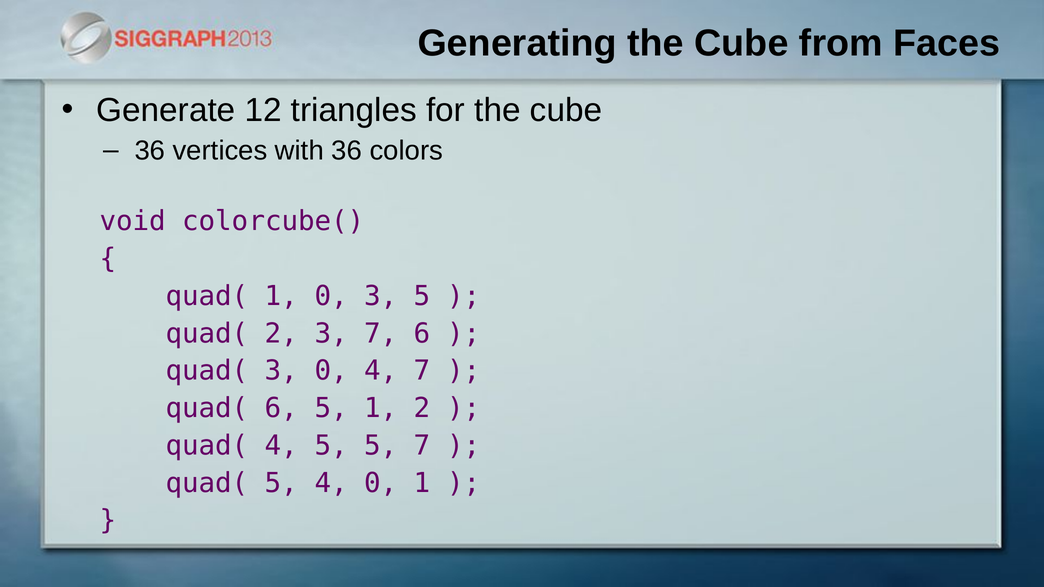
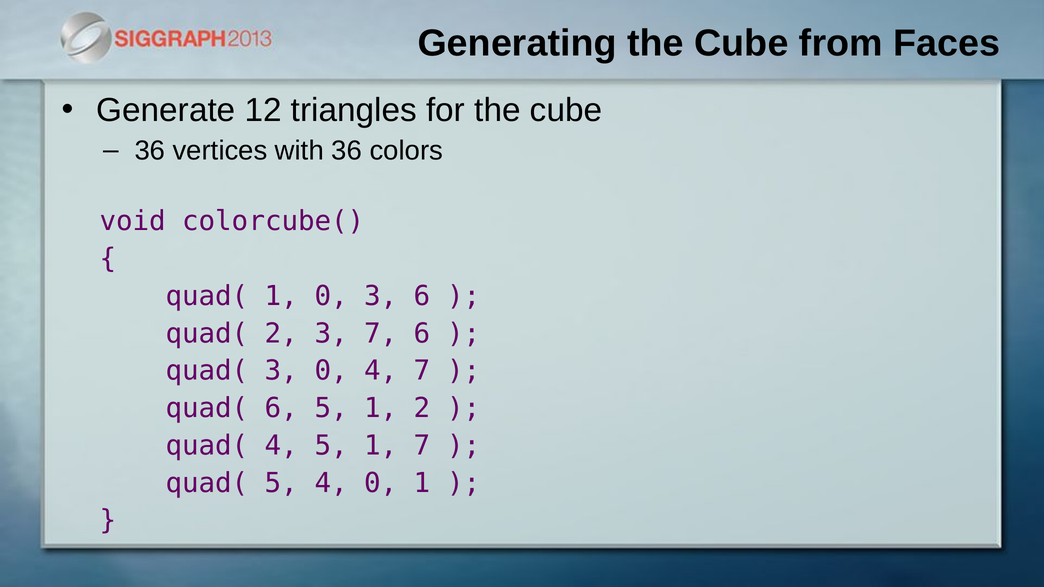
3 5: 5 -> 6
4 5 5: 5 -> 1
